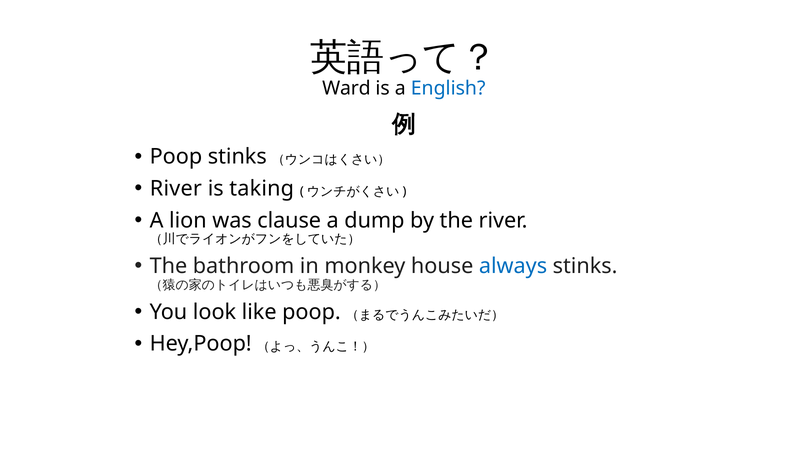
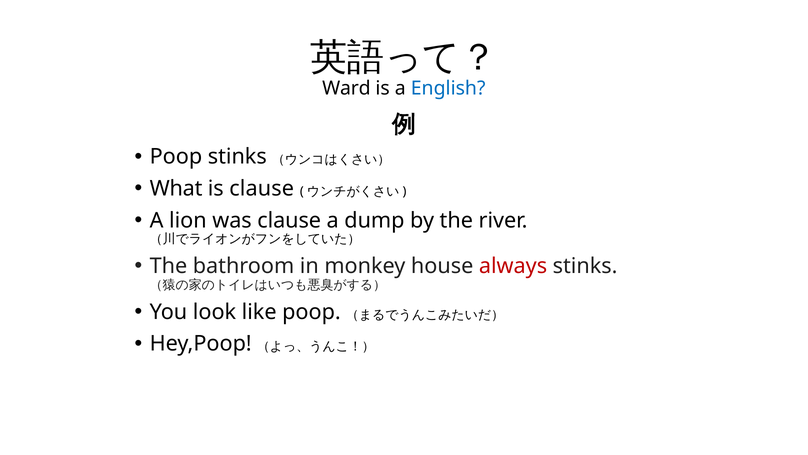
River at (176, 188): River -> What
is taking: taking -> clause
always colour: blue -> red
